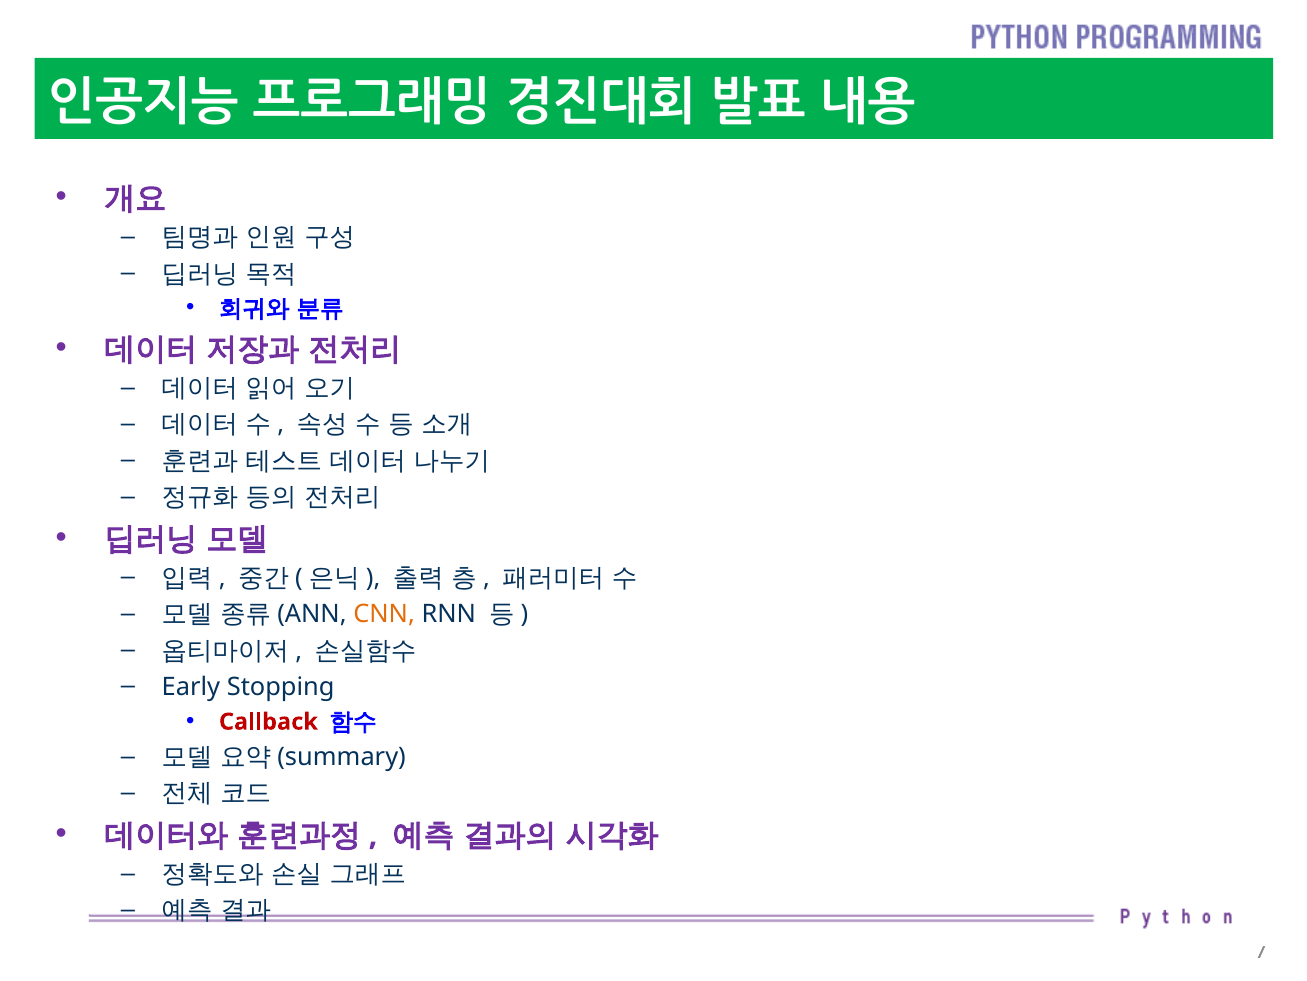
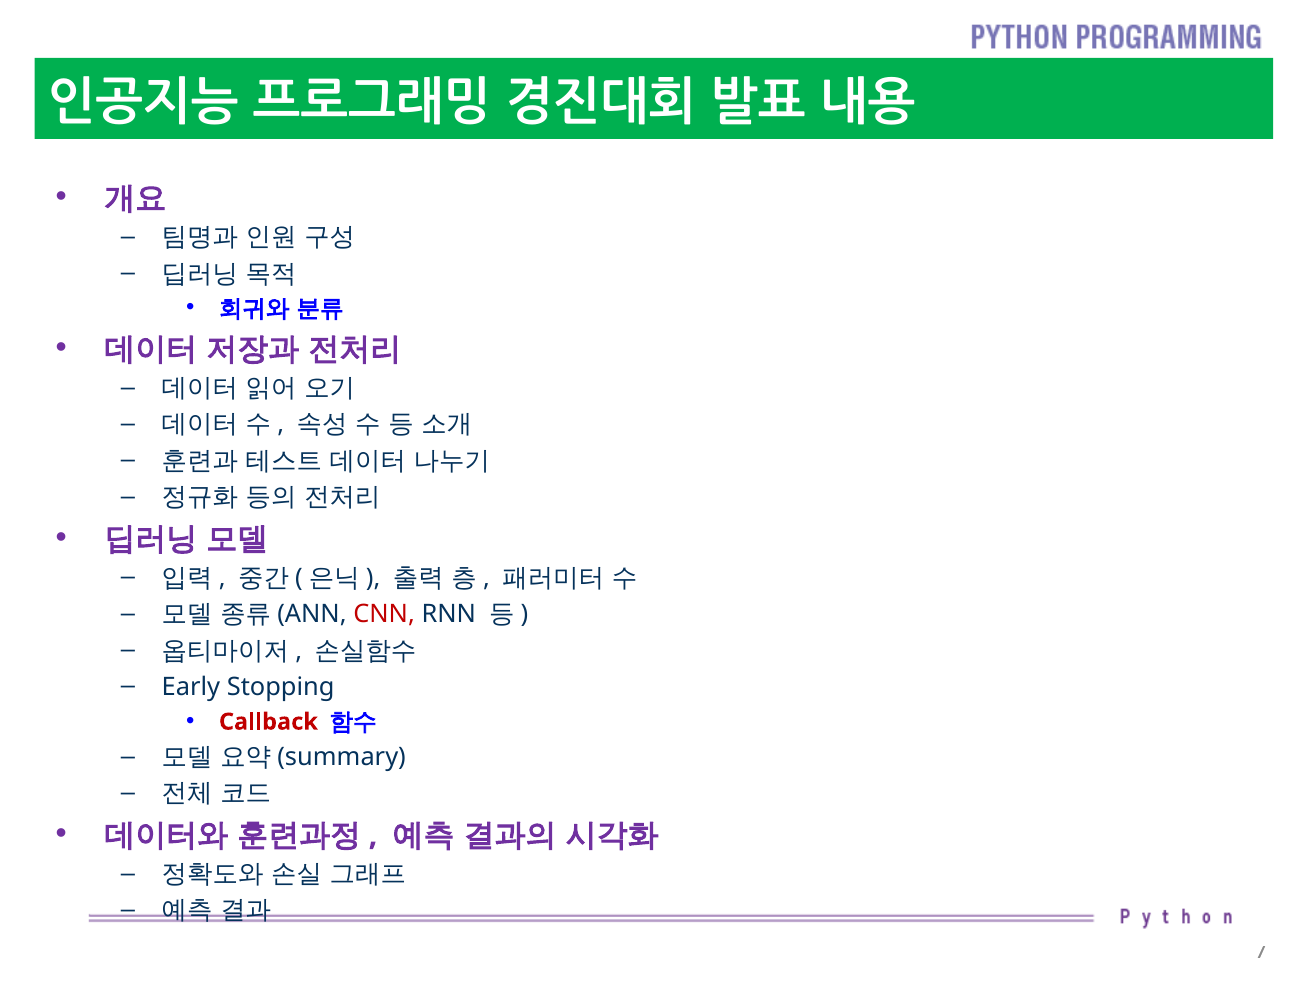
CNN colour: orange -> red
